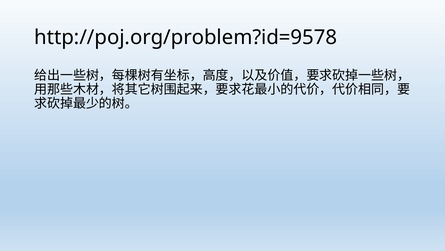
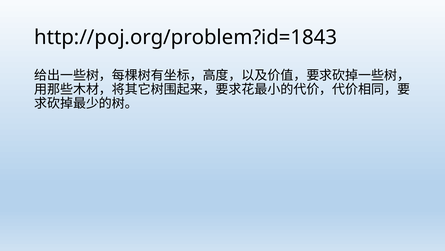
http://poj.org/problem?id=9578: http://poj.org/problem?id=9578 -> http://poj.org/problem?id=1843
